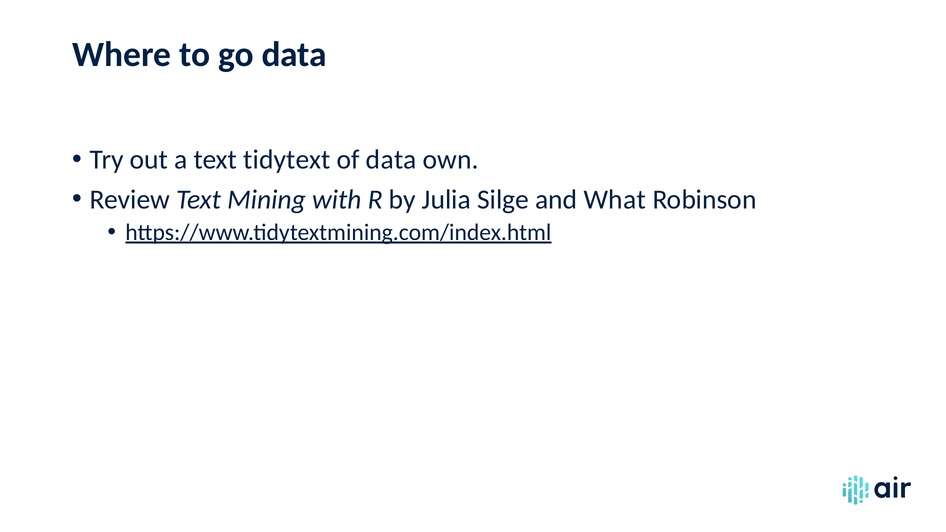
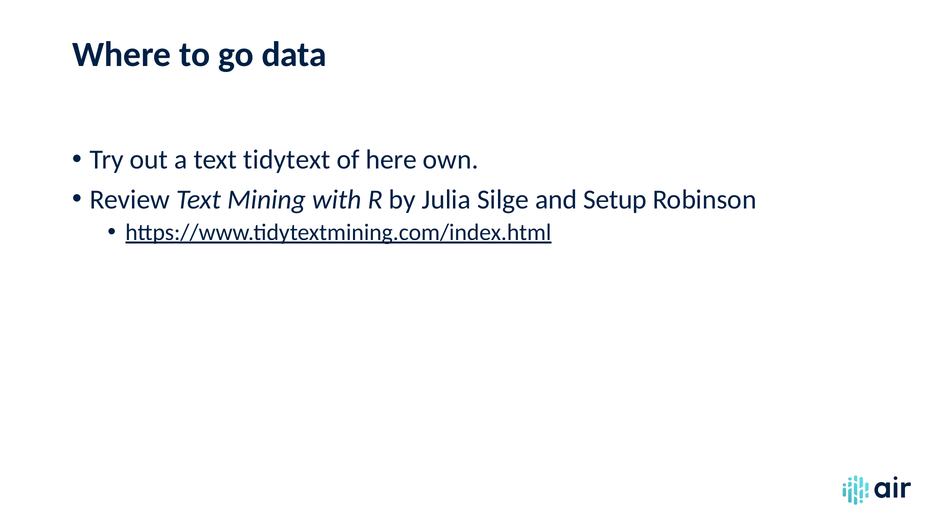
of data: data -> here
What: What -> Setup
